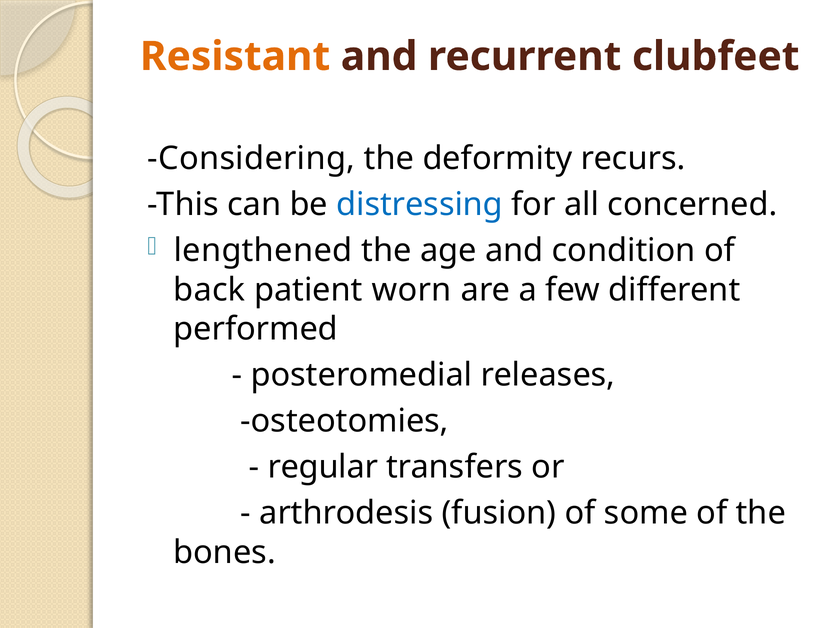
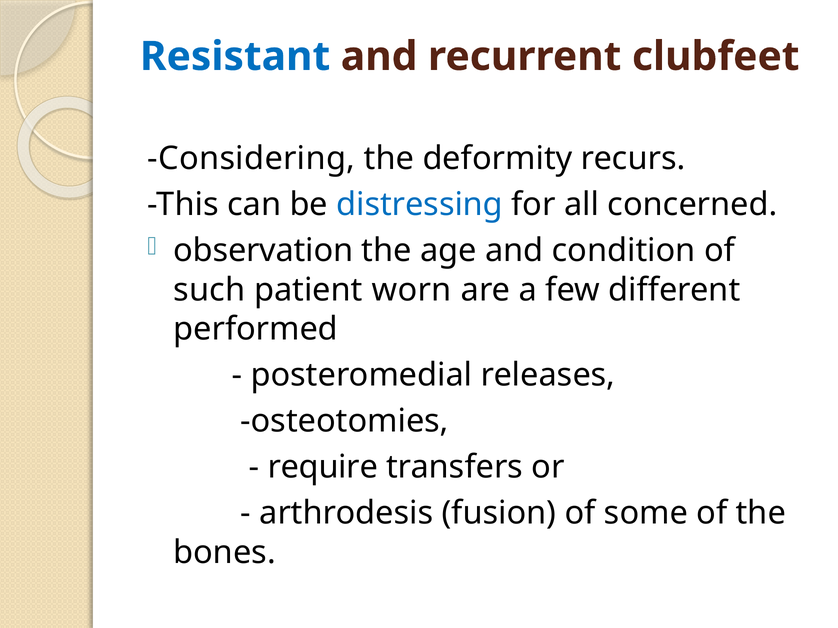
Resistant colour: orange -> blue
lengthened: lengthened -> observation
back: back -> such
regular: regular -> require
